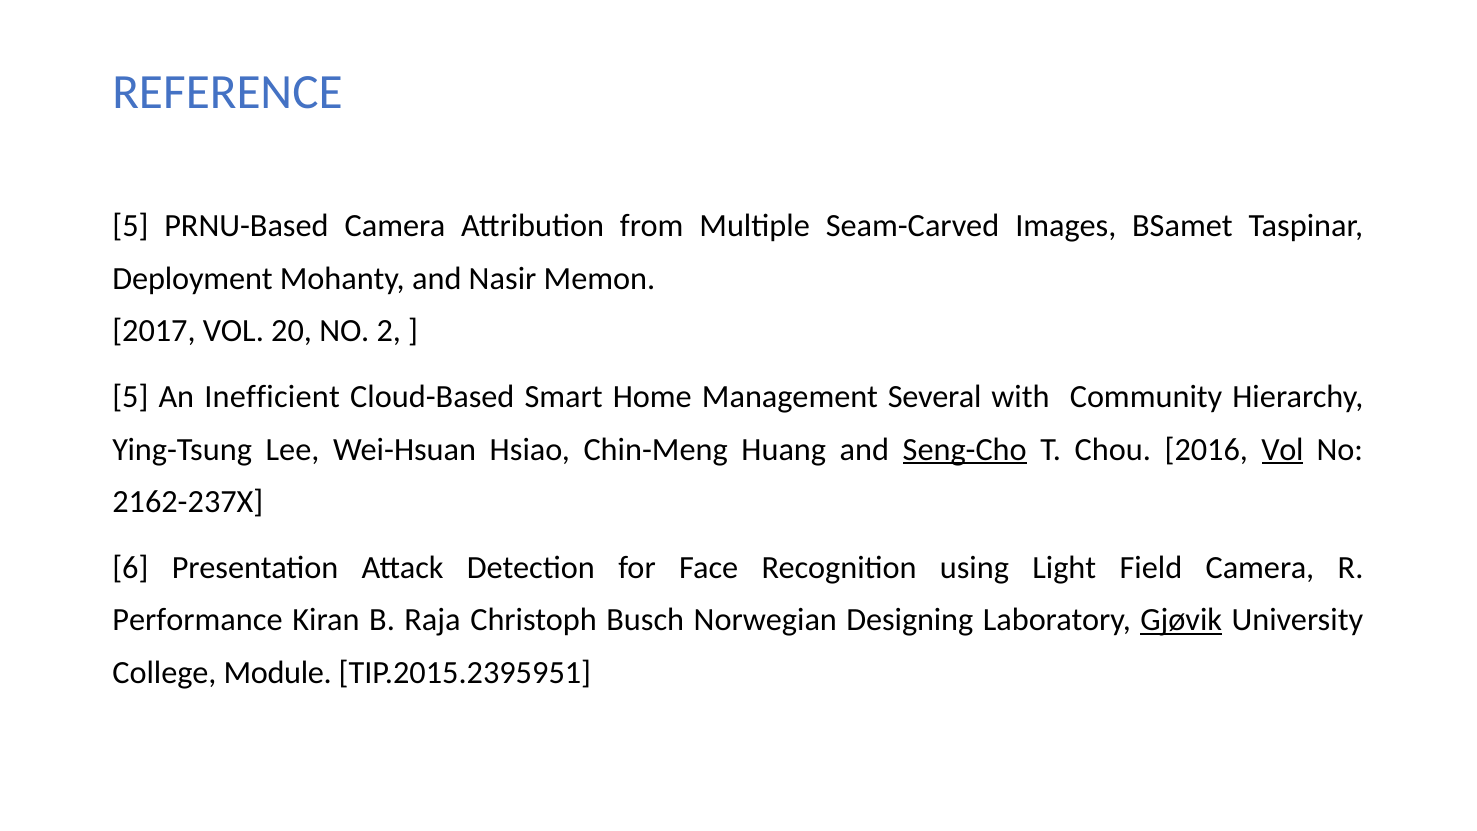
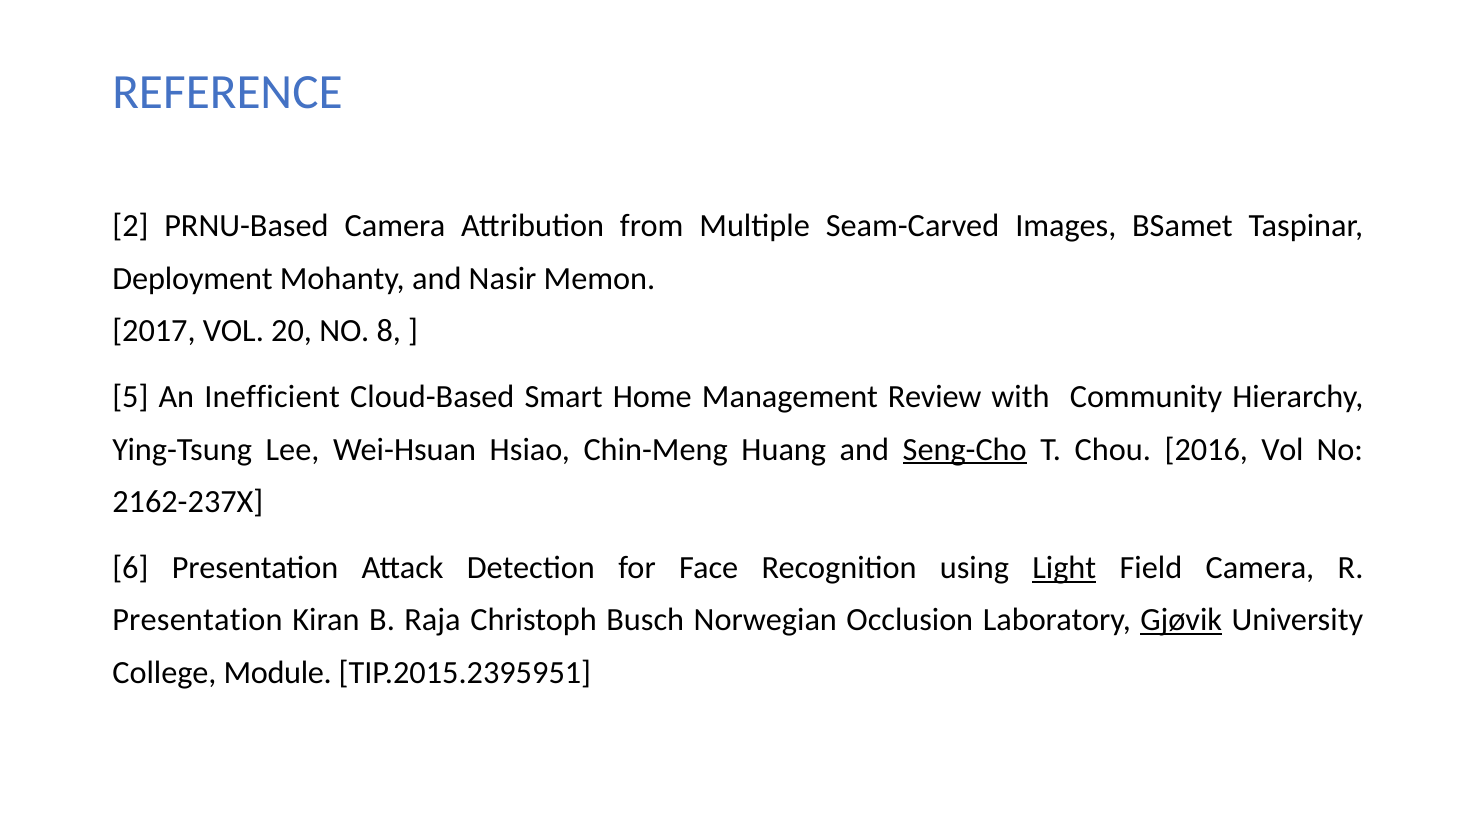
5 at (130, 226): 5 -> 2
2: 2 -> 8
Several: Several -> Review
Vol at (1282, 449) underline: present -> none
Light underline: none -> present
Performance at (198, 620): Performance -> Presentation
Designing: Designing -> Occlusion
